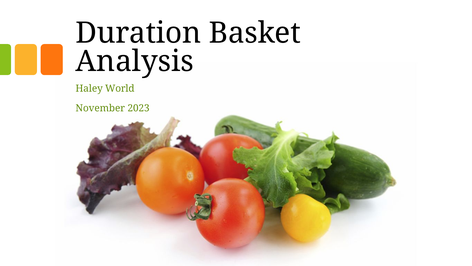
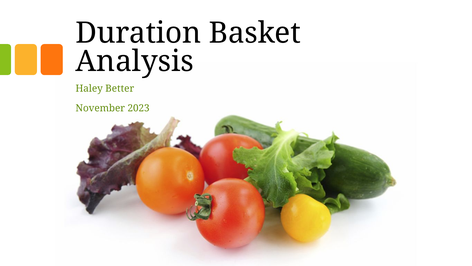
World: World -> Better
